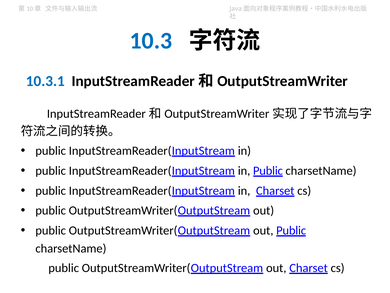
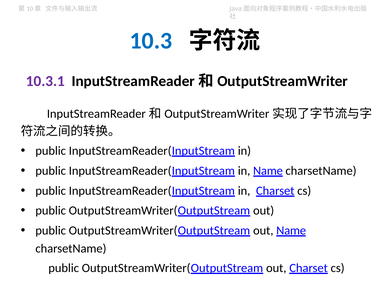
10.3.1 colour: blue -> purple
in Public: Public -> Name
out Public: Public -> Name
